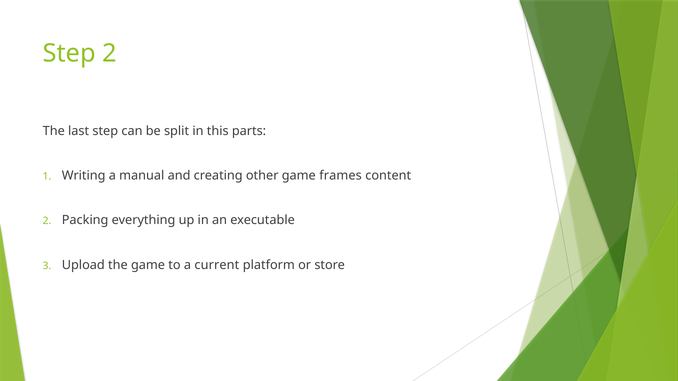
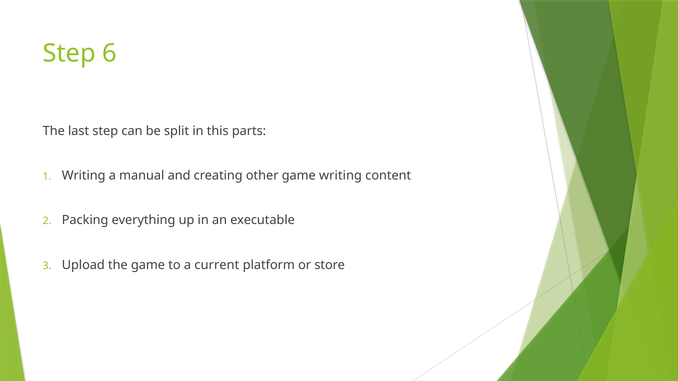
Step 2: 2 -> 6
game frames: frames -> writing
